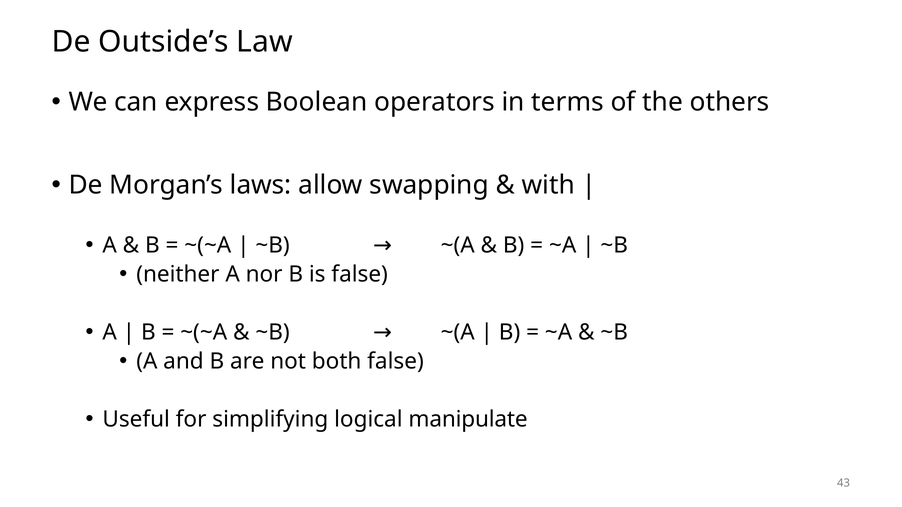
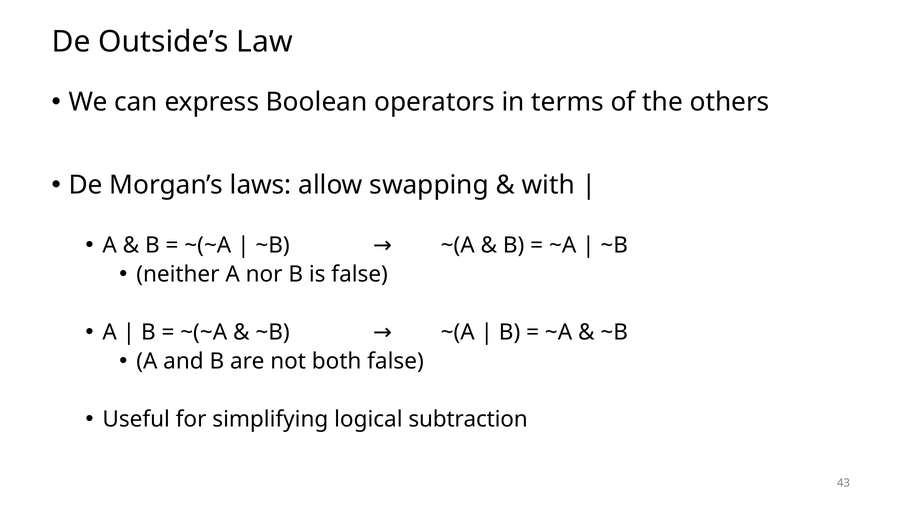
manipulate: manipulate -> subtraction
